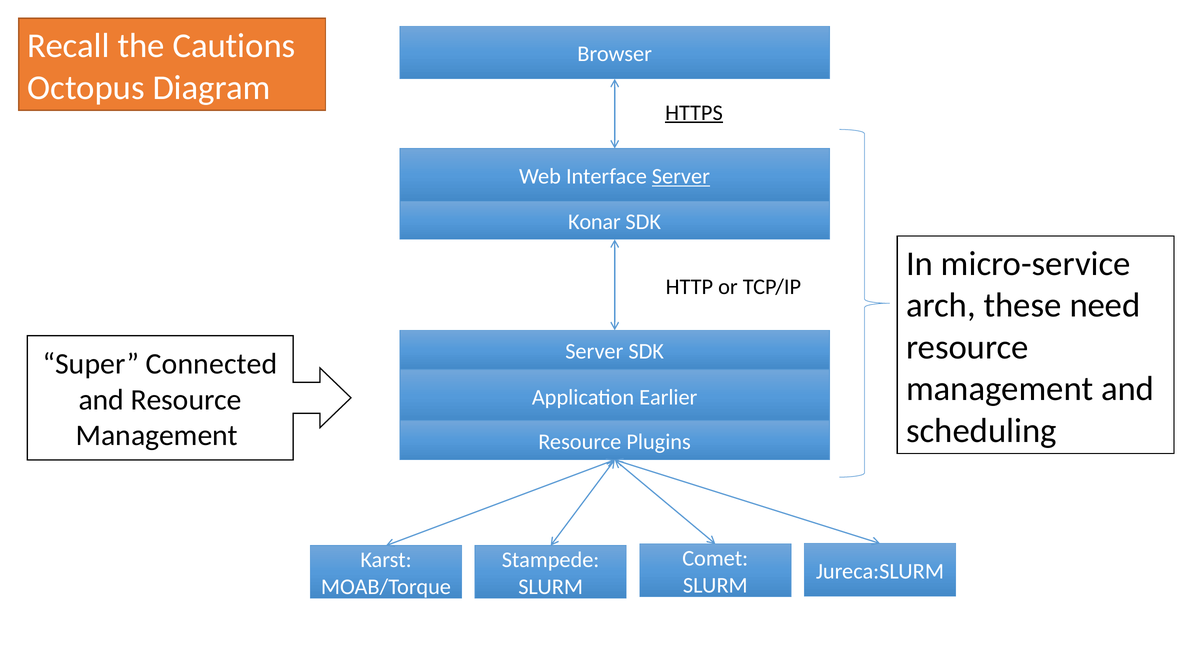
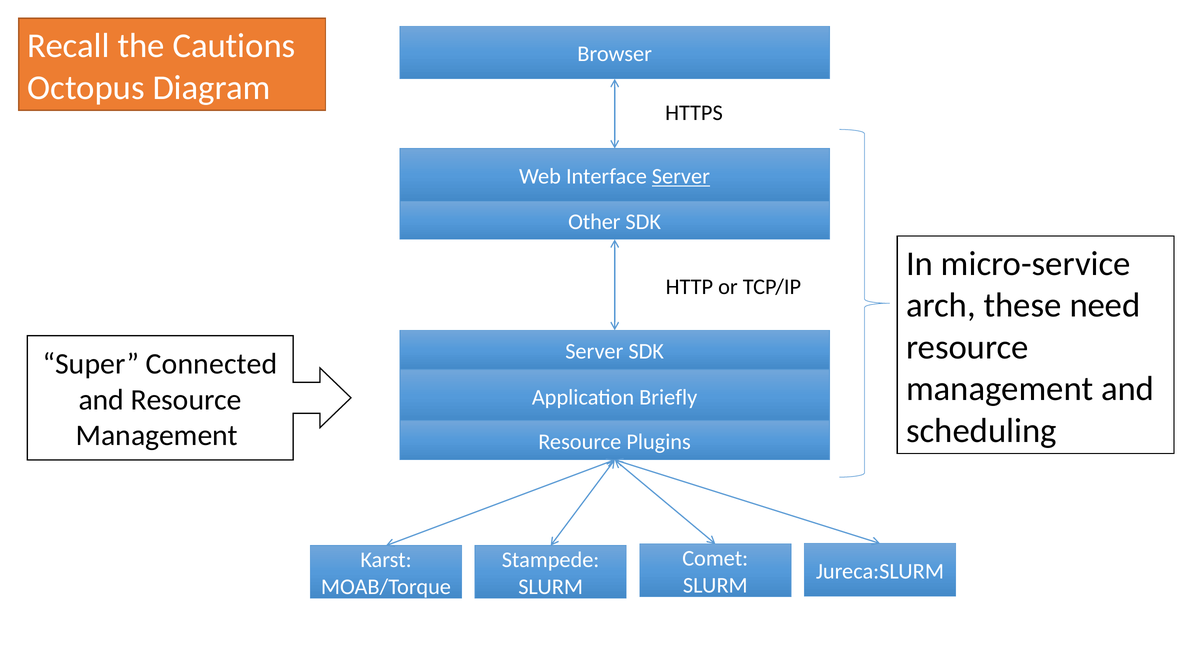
HTTPS underline: present -> none
Konar: Konar -> Other
Earlier: Earlier -> Briefly
